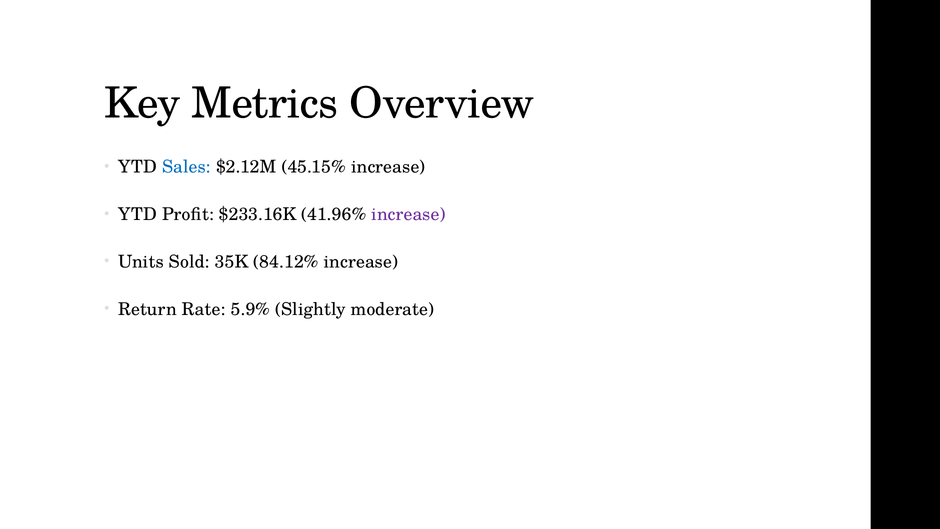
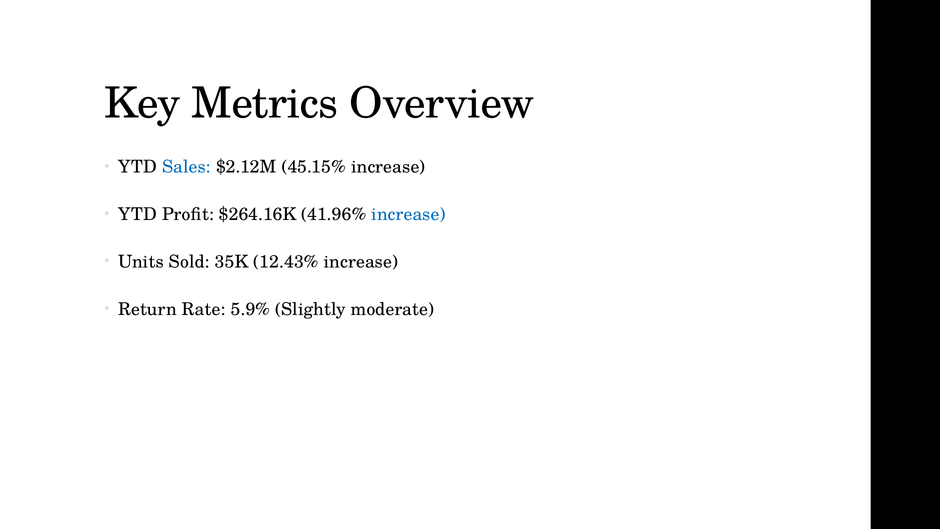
$233.16K: $233.16K -> $264.16K
increase at (408, 214) colour: purple -> blue
84.12%: 84.12% -> 12.43%
